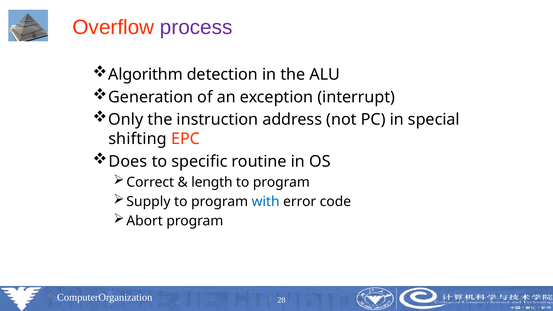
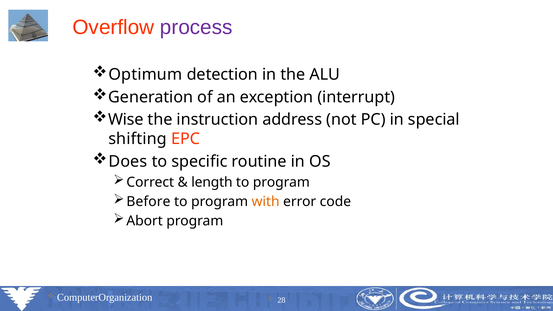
Algorithm: Algorithm -> Optimum
Only: Only -> Wise
Supply: Supply -> Before
with colour: blue -> orange
